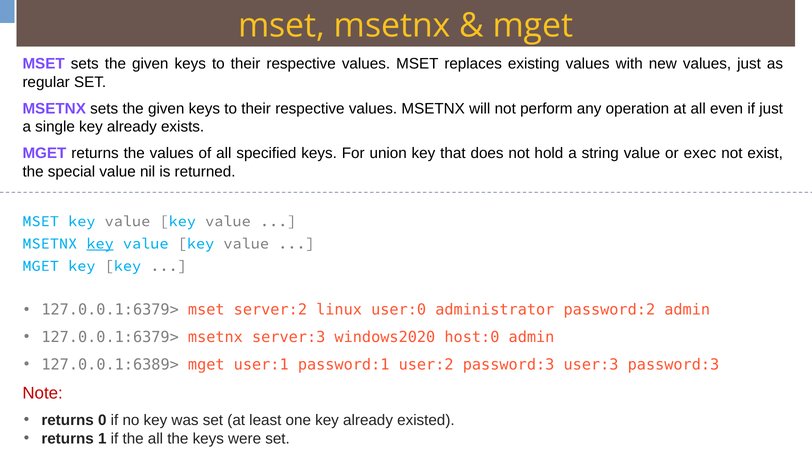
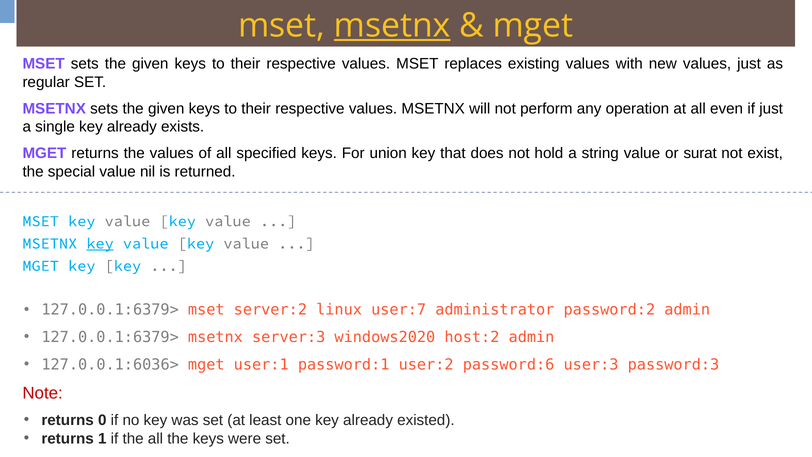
msetnx at (392, 26) underline: none -> present
exec: exec -> surat
user:0: user:0 -> user:7
host:0: host:0 -> host:2
127.0.0.1:6389>: 127.0.0.1:6389> -> 127.0.0.1:6036>
user:2 password:3: password:3 -> password:6
